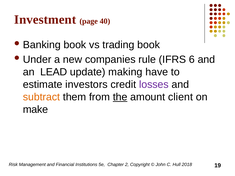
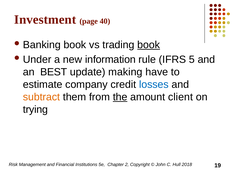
book at (149, 45) underline: none -> present
companies: companies -> information
6: 6 -> 5
LEAD: LEAD -> BEST
investors: investors -> company
losses colour: purple -> blue
make: make -> trying
